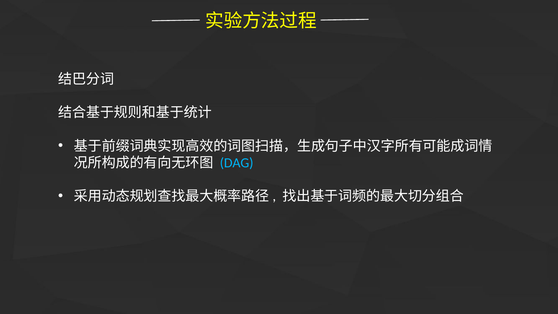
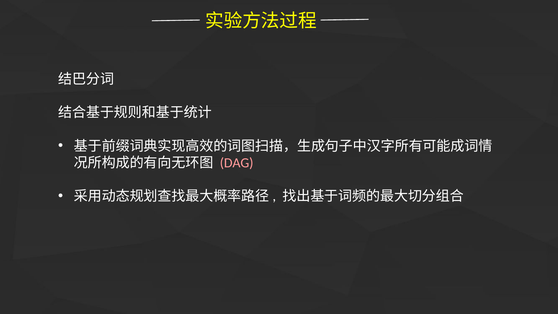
DAG colour: light blue -> pink
